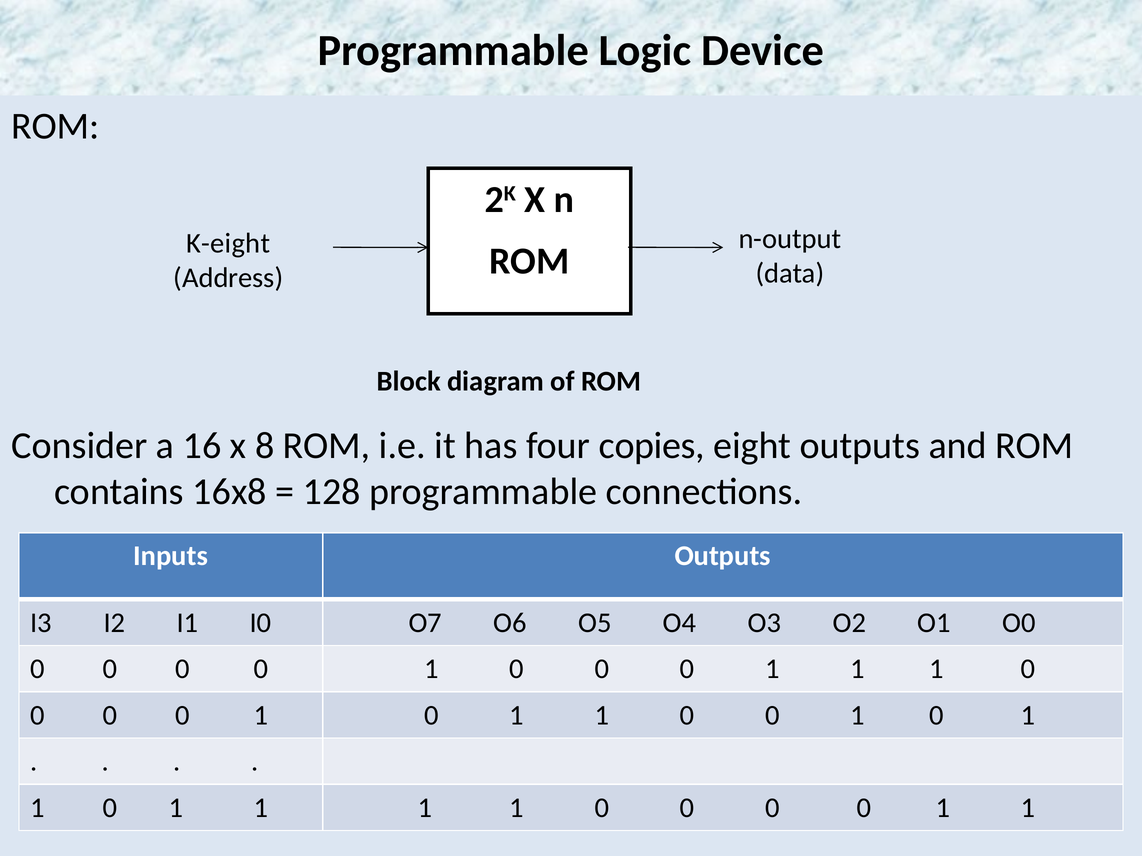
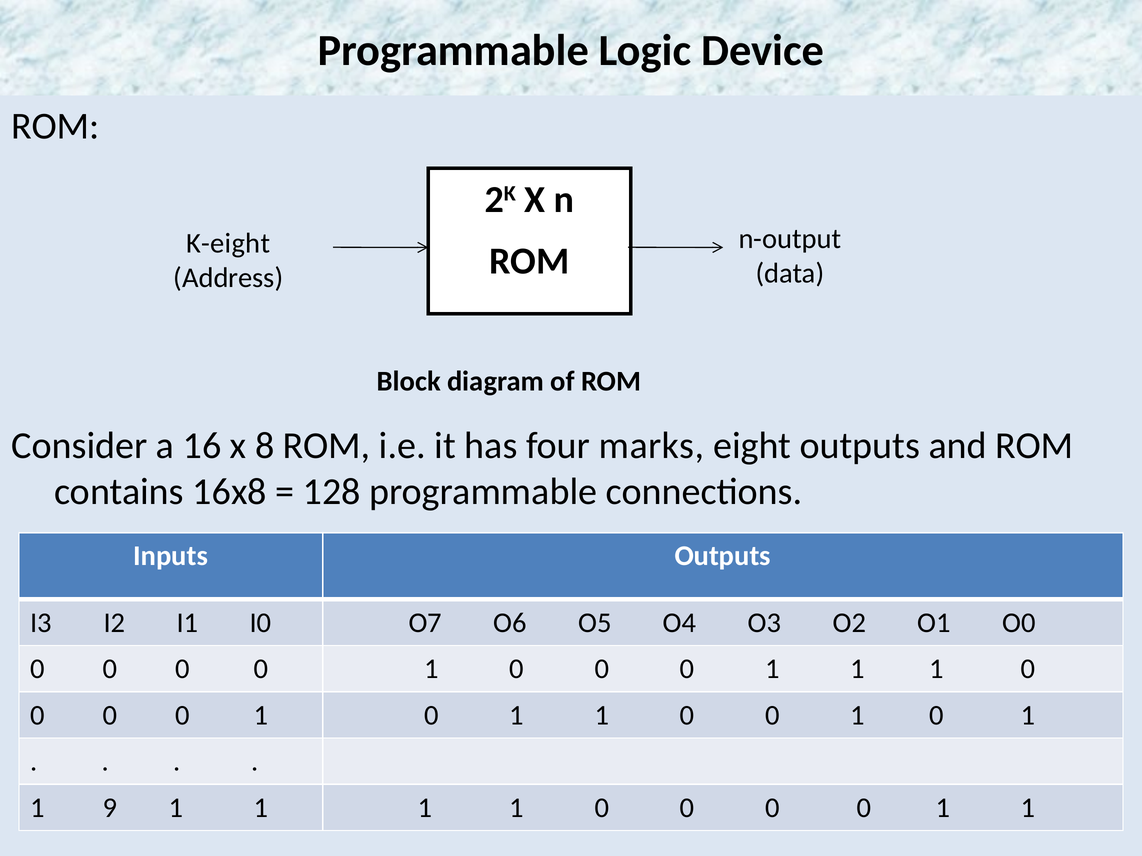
copies: copies -> marks
0 at (110, 808): 0 -> 9
